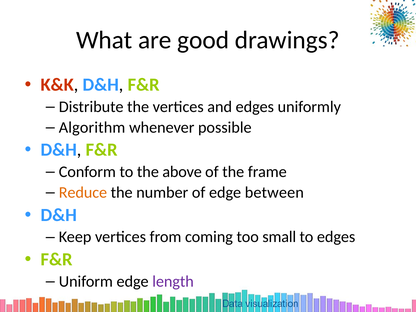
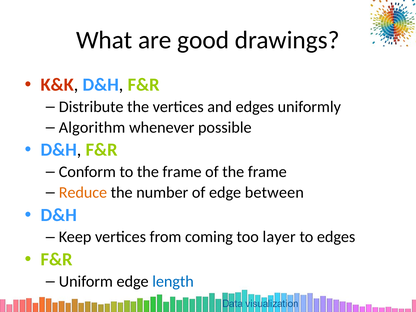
to the above: above -> frame
small: small -> layer
length colour: purple -> blue
